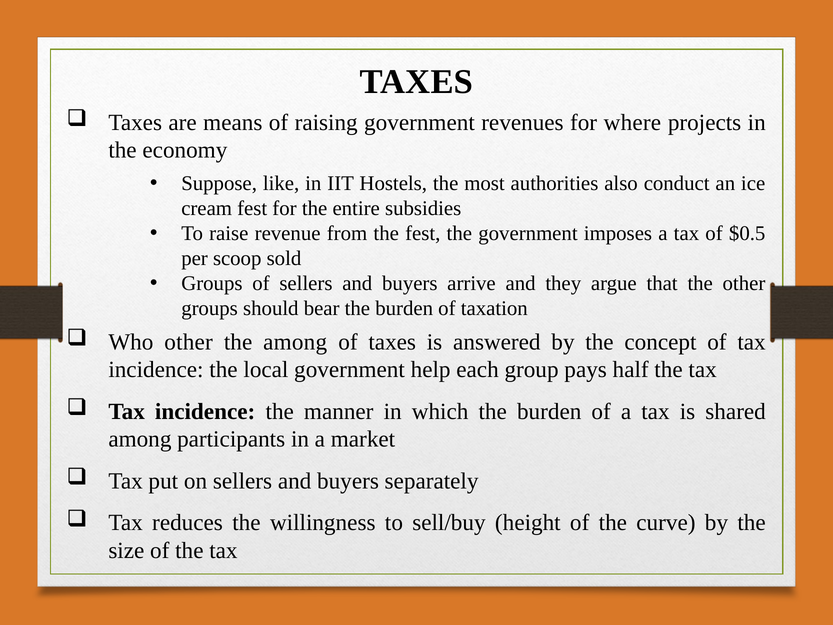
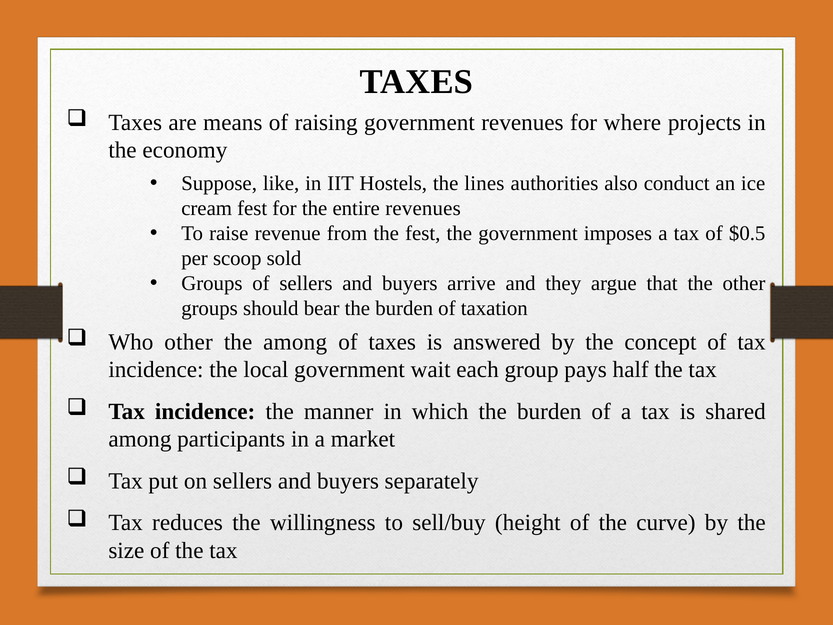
most: most -> lines
entire subsidies: subsidies -> revenues
help: help -> wait
